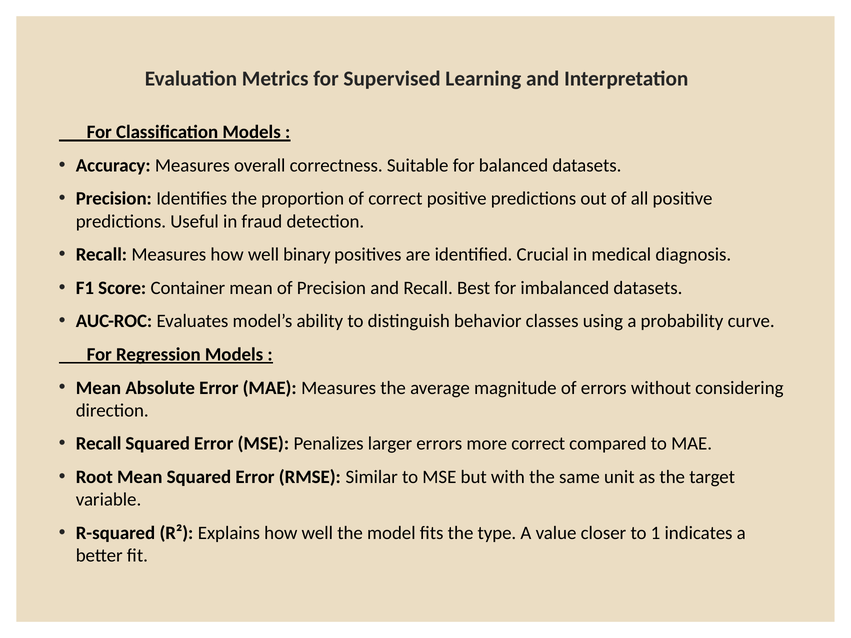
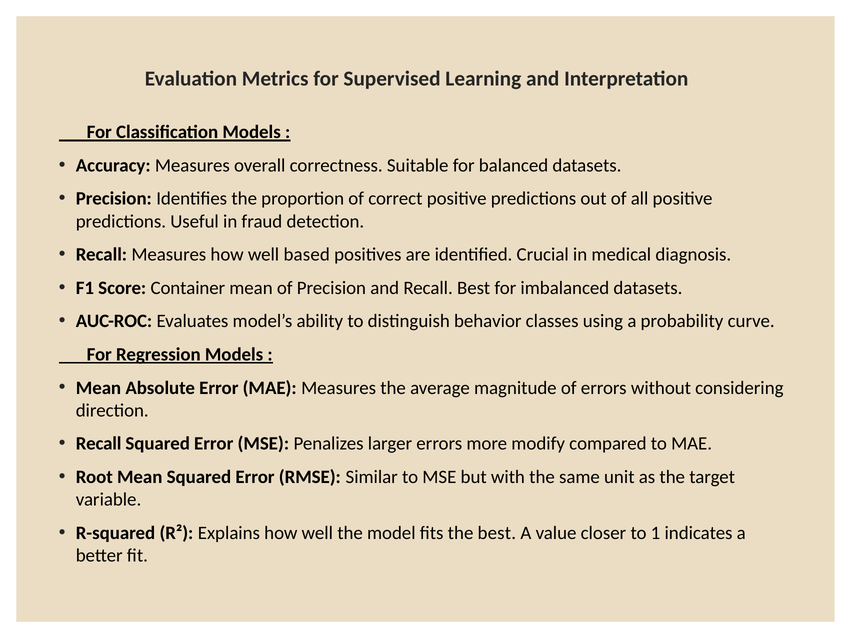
binary: binary -> based
more correct: correct -> modify
the type: type -> best
